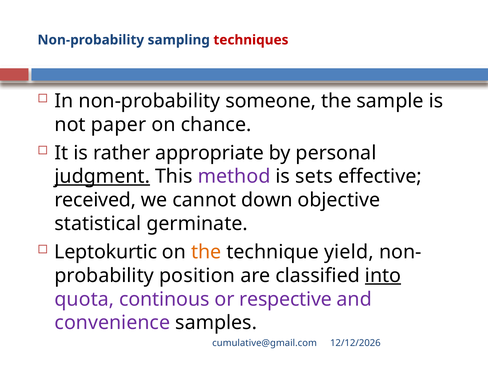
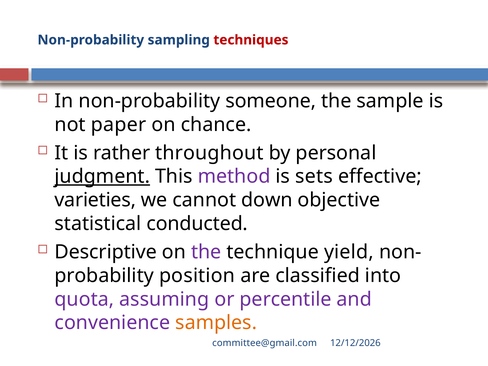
appropriate: appropriate -> throughout
received: received -> varieties
germinate: germinate -> conducted
Leptokurtic: Leptokurtic -> Descriptive
the at (206, 252) colour: orange -> purple
into underline: present -> none
continous: continous -> assuming
respective: respective -> percentile
samples colour: black -> orange
cumulative@gmail.com: cumulative@gmail.com -> committee@gmail.com
